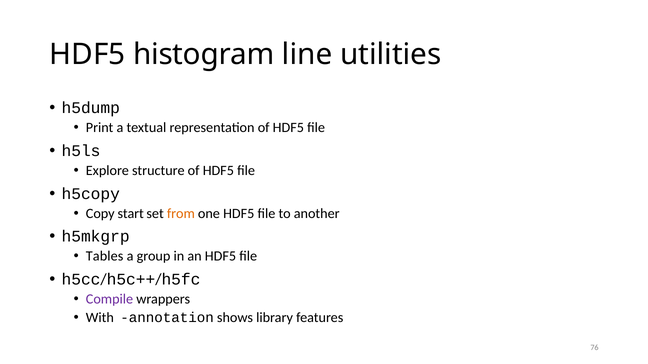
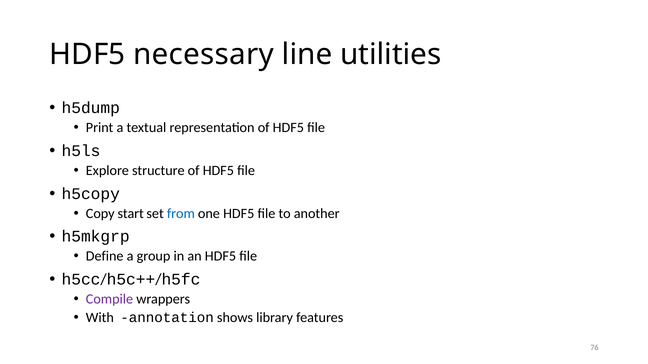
histogram: histogram -> necessary
from colour: orange -> blue
Tables: Tables -> Define
